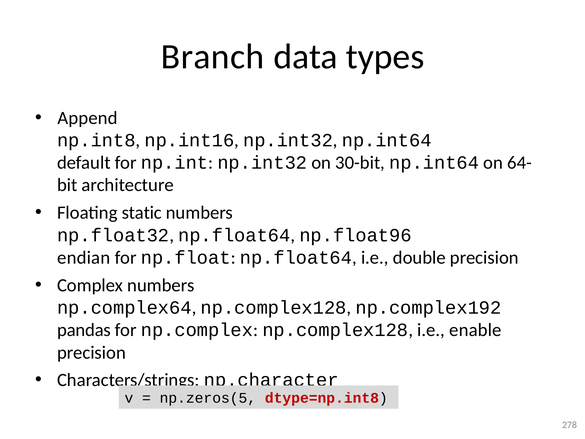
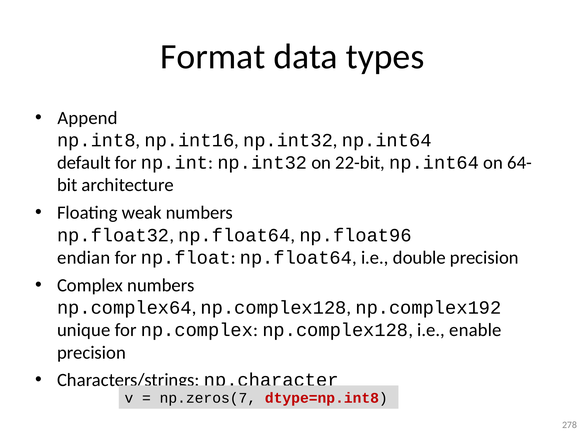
Branch: Branch -> Format
30-bit: 30-bit -> 22-bit
static: static -> weak
pandas: pandas -> unique
np.zeros(5: np.zeros(5 -> np.zeros(7
